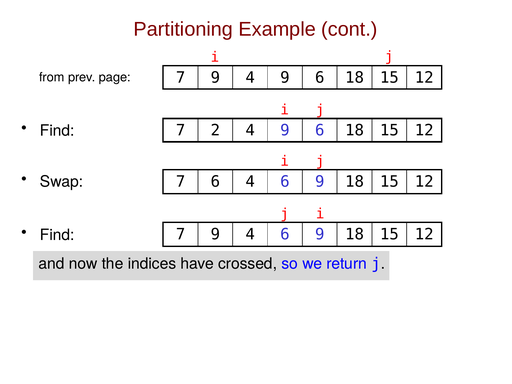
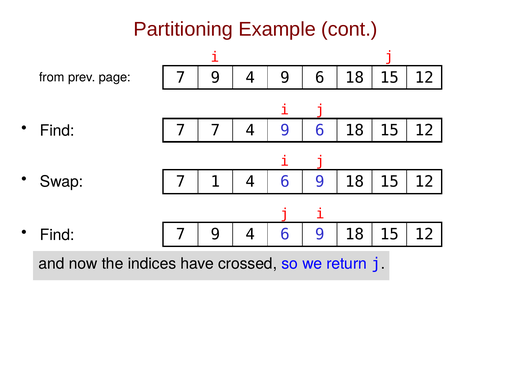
7 2: 2 -> 7
7 6: 6 -> 1
